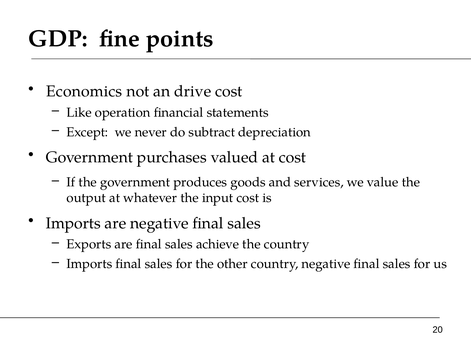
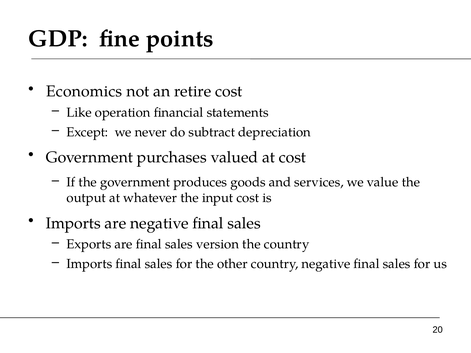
drive: drive -> retire
achieve: achieve -> version
